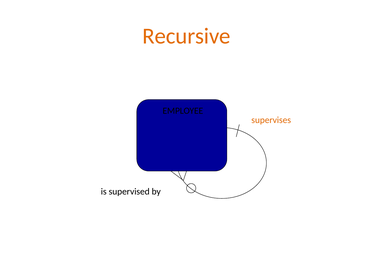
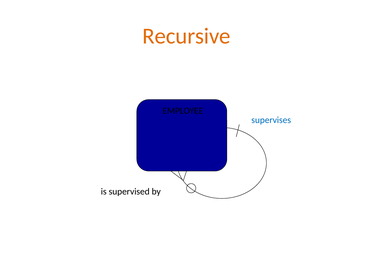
supervises colour: orange -> blue
